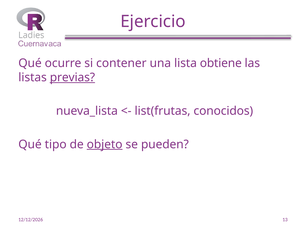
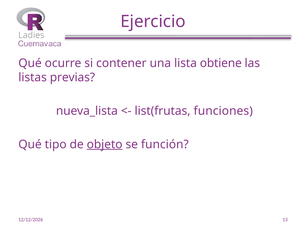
previas underline: present -> none
conocidos: conocidos -> funciones
pueden: pueden -> función
